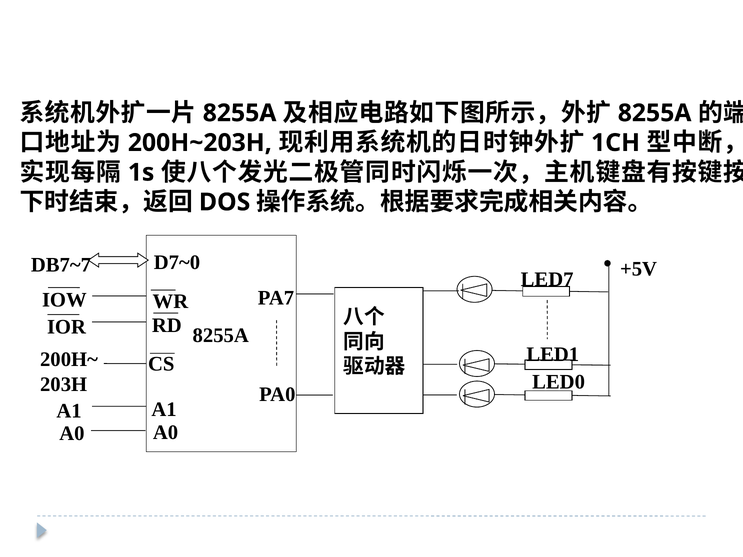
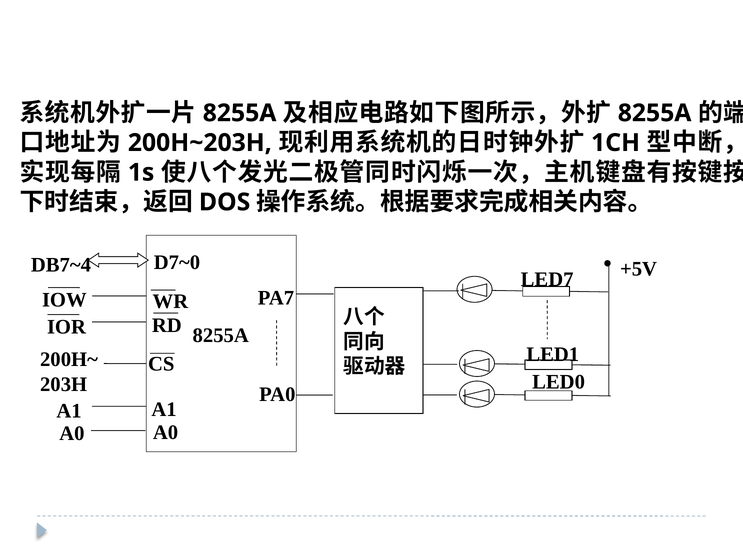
DB7~7: DB7~7 -> DB7~4
